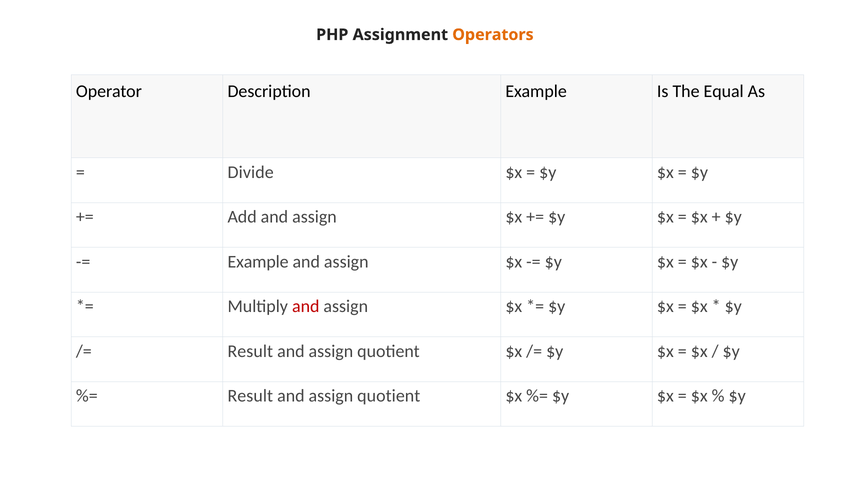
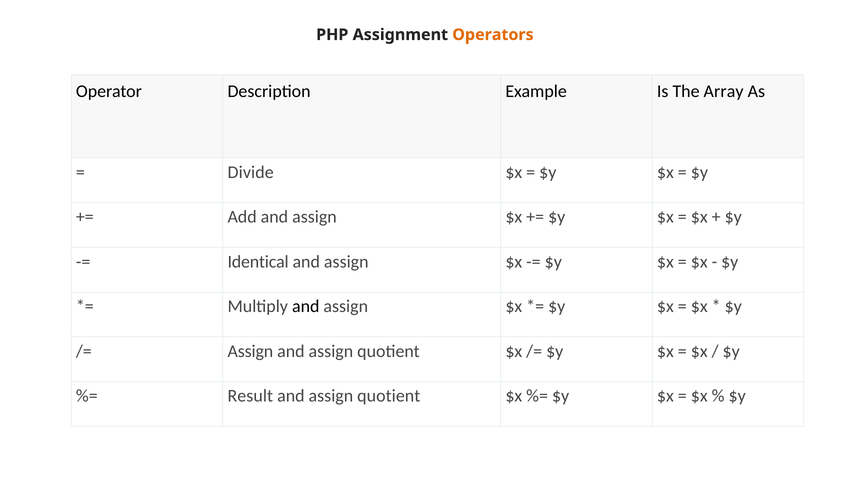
Equal: Equal -> Array
Example at (258, 262): Example -> Identical
and at (306, 307) colour: red -> black
Result at (250, 351): Result -> Assign
